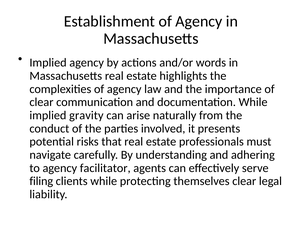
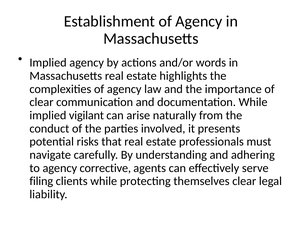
gravity: gravity -> vigilant
facilitator: facilitator -> corrective
